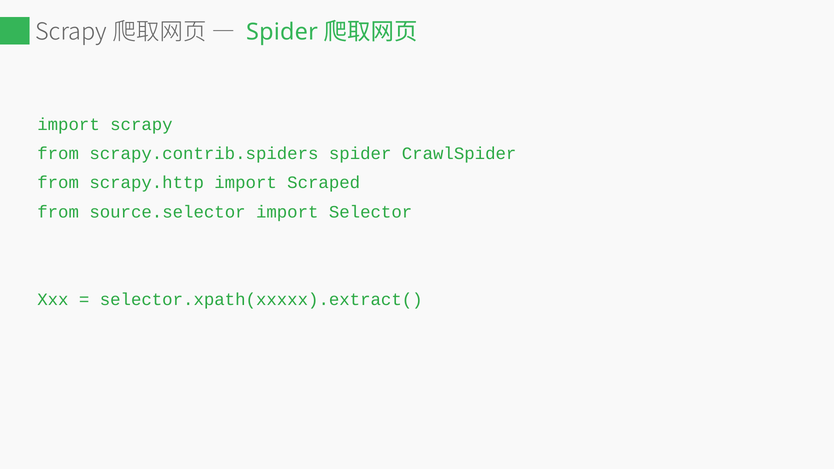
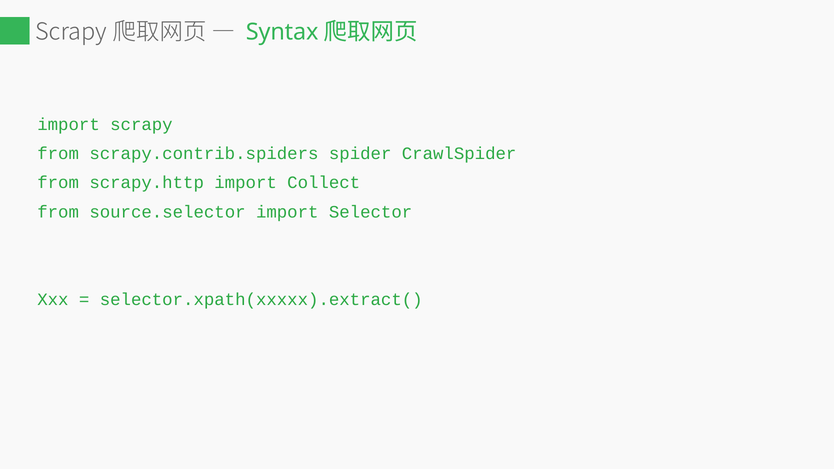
Spider at (282, 32): Spider -> Syntax
Scraped: Scraped -> Collect
